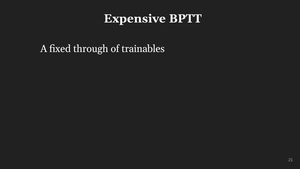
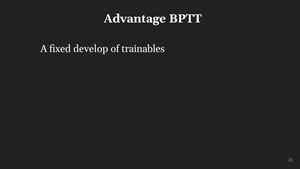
Expensive: Expensive -> Advantage
through: through -> develop
